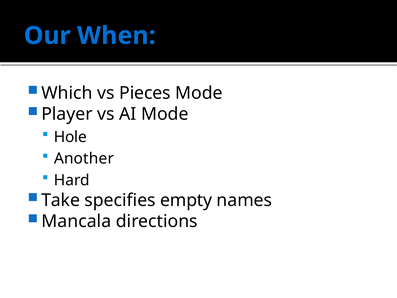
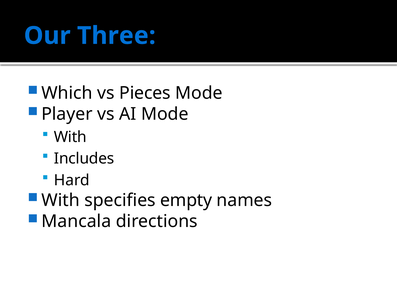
When: When -> Three
Hole at (70, 137): Hole -> With
Another: Another -> Includes
Take at (61, 200): Take -> With
